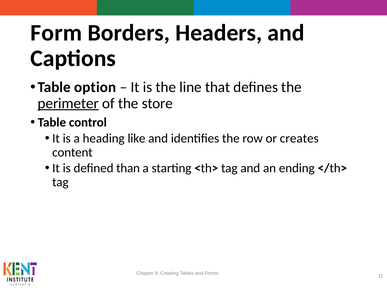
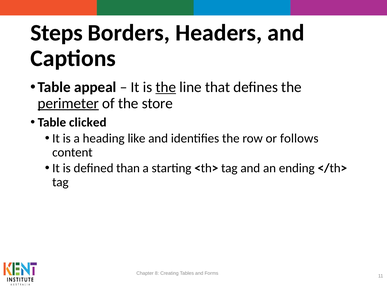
Form: Form -> Steps
option: option -> appeal
the at (166, 87) underline: none -> present
control: control -> clicked
creates: creates -> follows
